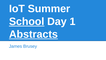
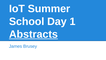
School underline: present -> none
